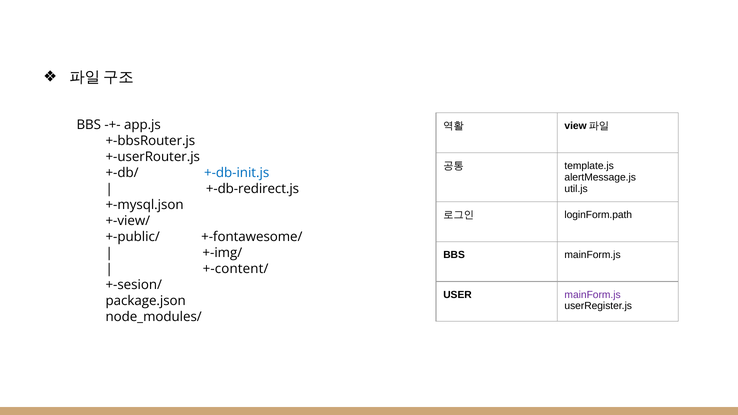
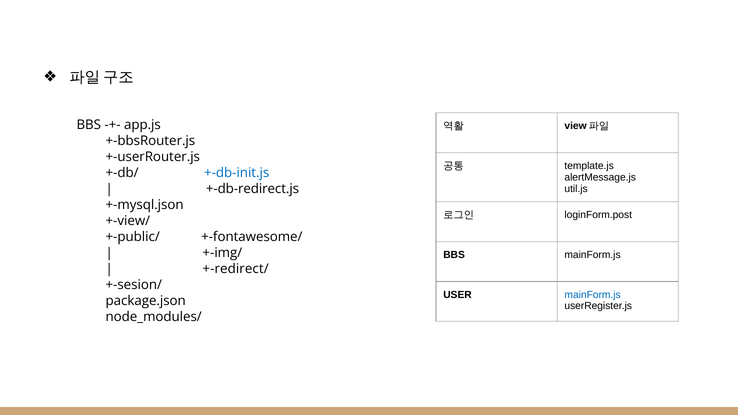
loginForm.path: loginForm.path -> loginForm.post
+-content/: +-content/ -> +-redirect/
mainForm.js at (593, 295) colour: purple -> blue
